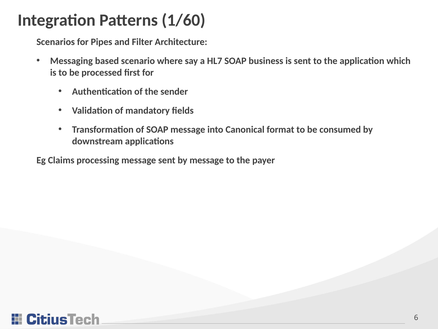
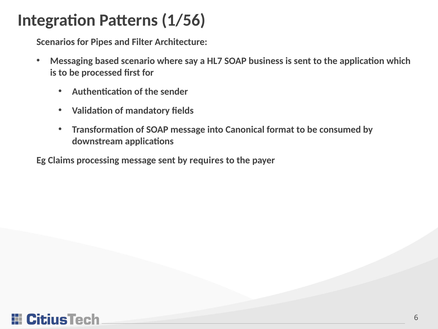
1/60: 1/60 -> 1/56
by message: message -> requires
